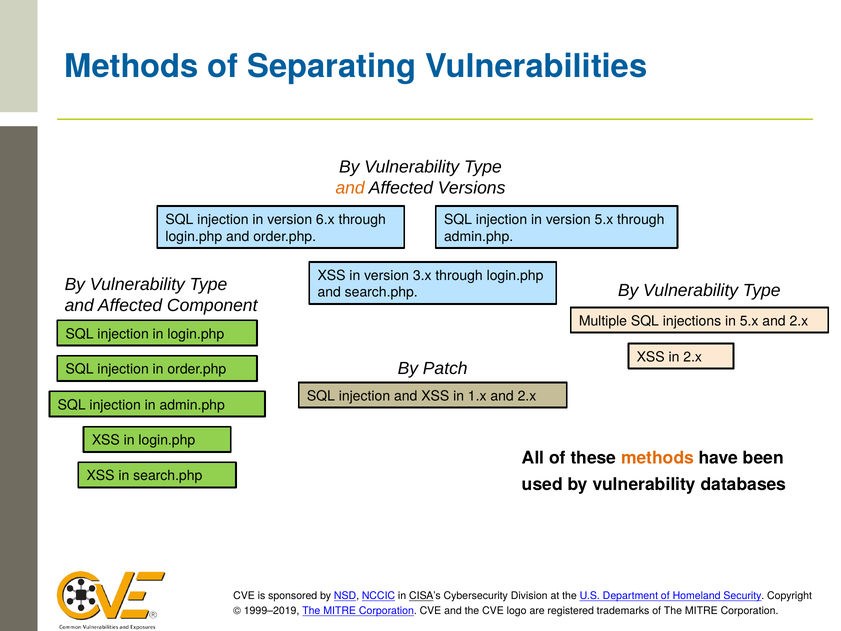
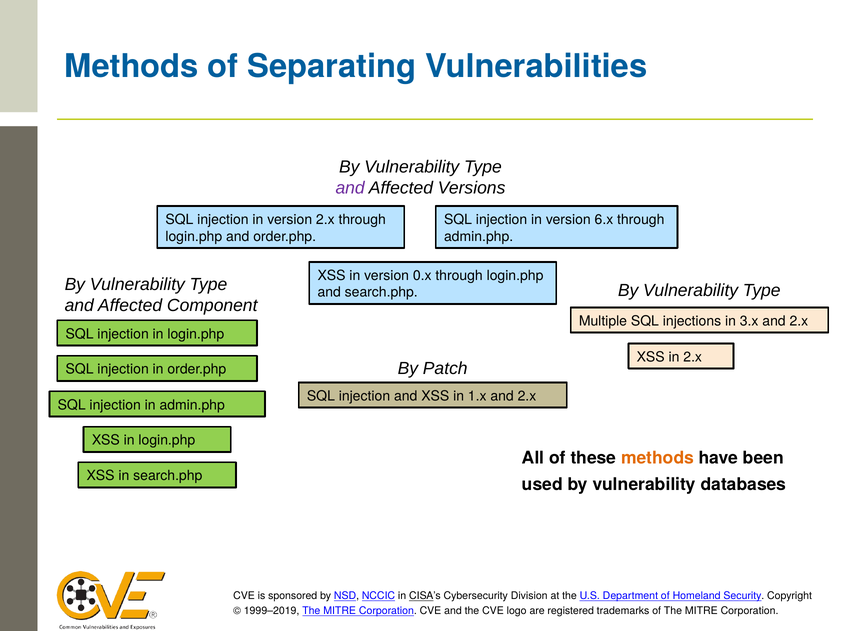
and at (350, 188) colour: orange -> purple
version 6.x: 6.x -> 2.x
version 5.x: 5.x -> 6.x
3.x: 3.x -> 0.x
in 5.x: 5.x -> 3.x
